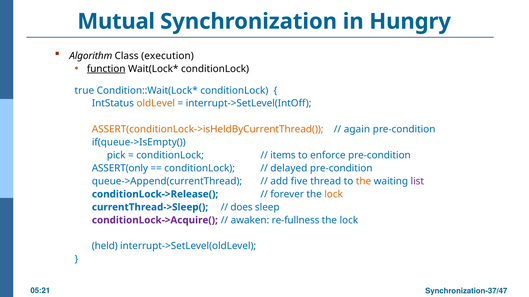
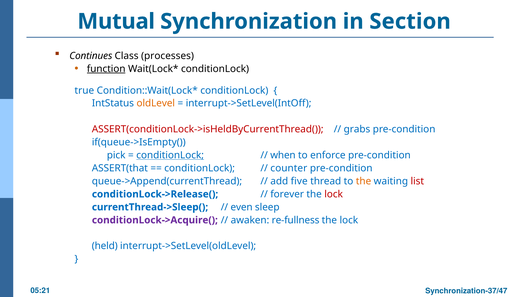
Hungry: Hungry -> Section
Algorithm: Algorithm -> Continues
execution: execution -> processes
ASSERT(conditionLock->isHeldByCurrentThread( colour: orange -> red
again: again -> grabs
conditionLock at (170, 156) underline: none -> present
items: items -> when
ASSERT(only: ASSERT(only -> ASSERT(that
delayed: delayed -> counter
list colour: purple -> red
lock at (334, 195) colour: orange -> red
does: does -> even
